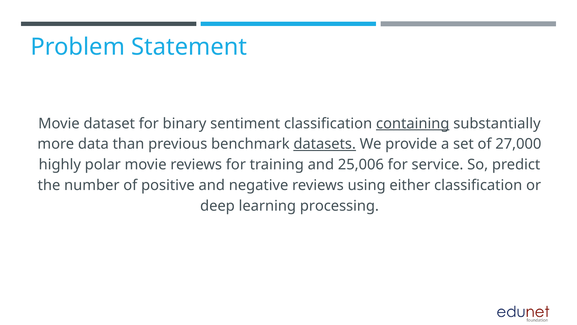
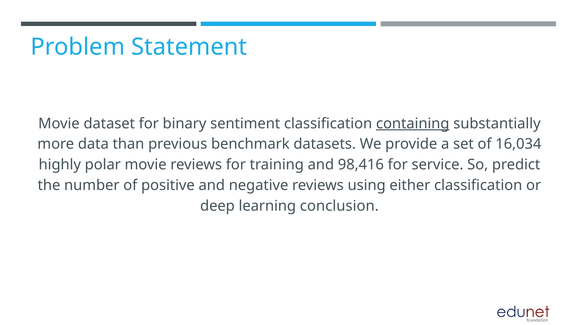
datasets underline: present -> none
27,000: 27,000 -> 16,034
25,006: 25,006 -> 98,416
processing: processing -> conclusion
